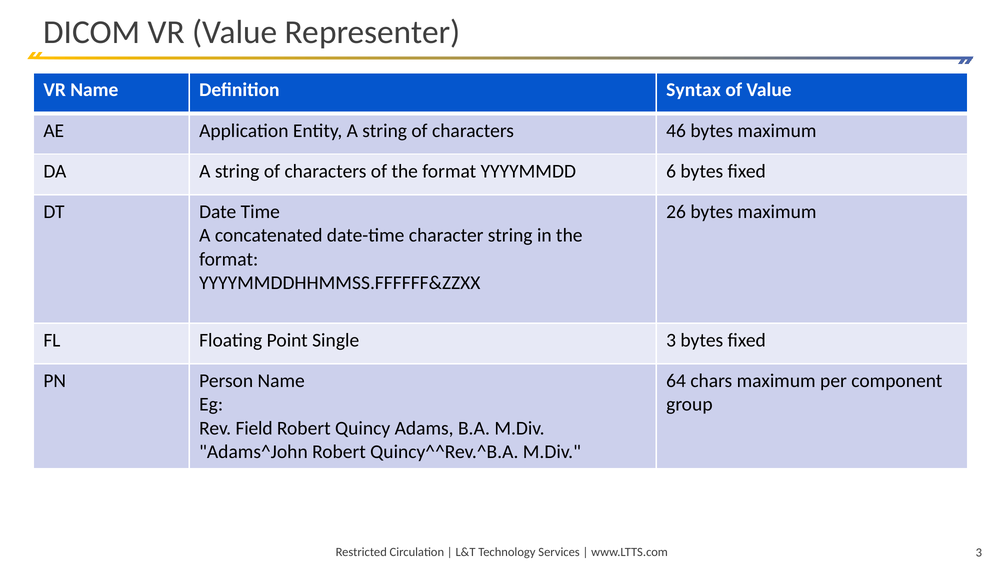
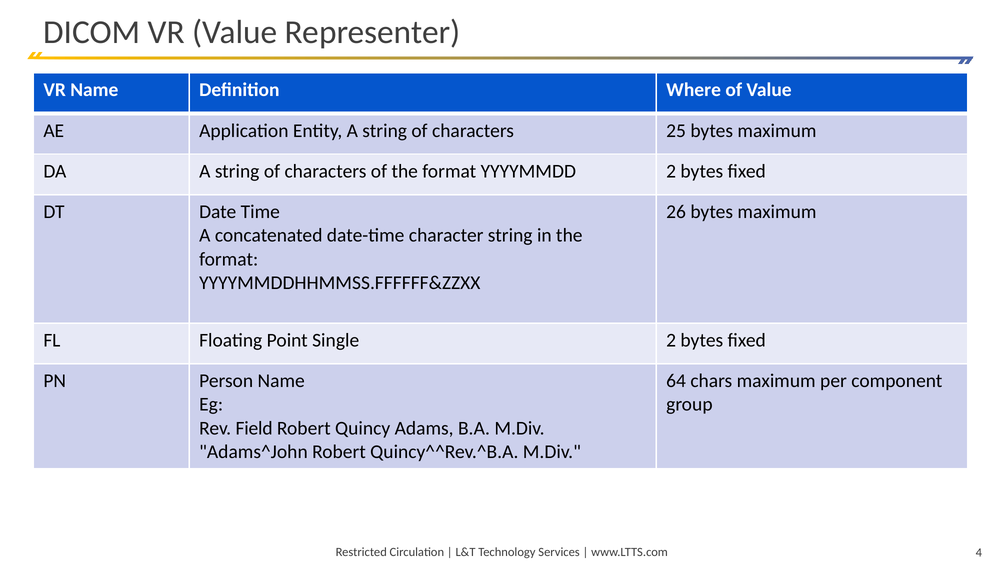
Syntax: Syntax -> Where
46: 46 -> 25
YYYYMMDD 6: 6 -> 2
Single 3: 3 -> 2
3 at (979, 552): 3 -> 4
